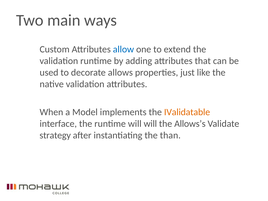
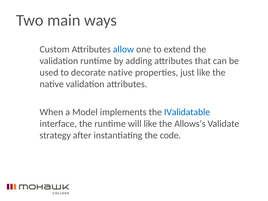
decorate allows: allows -> native
IValidatable colour: orange -> blue
will will: will -> like
than: than -> code
